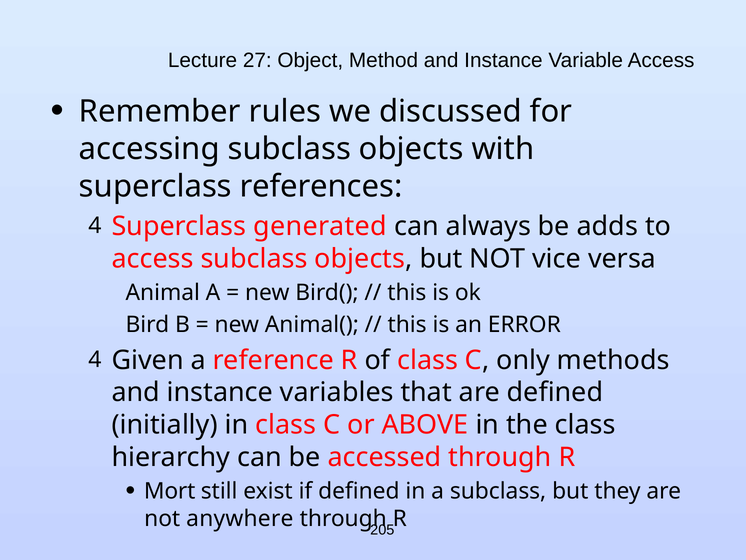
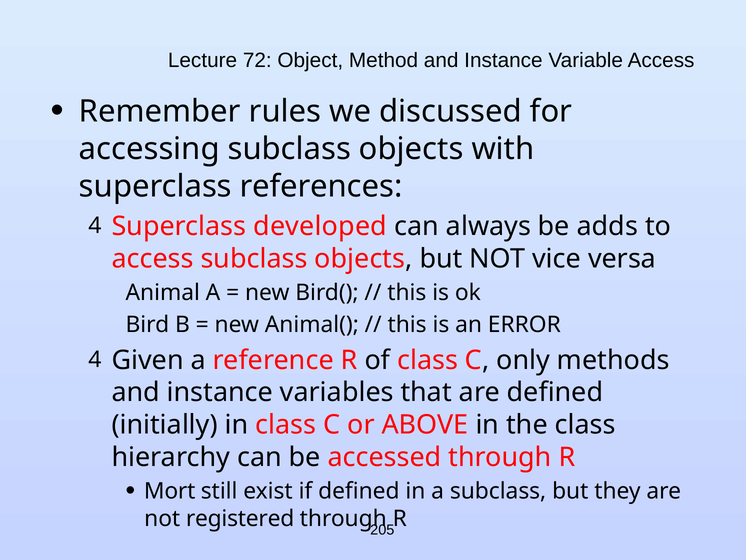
27: 27 -> 72
generated: generated -> developed
anywhere: anywhere -> registered
